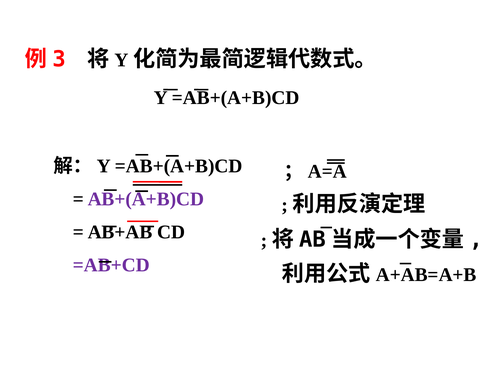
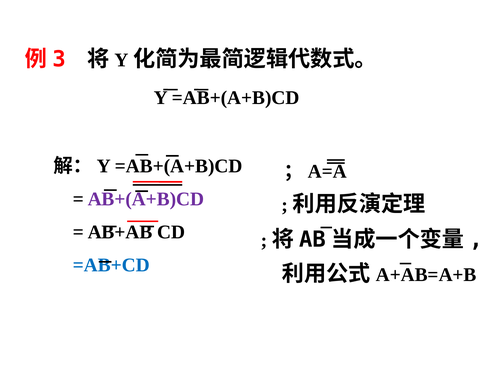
=AB+CD colour: purple -> blue
